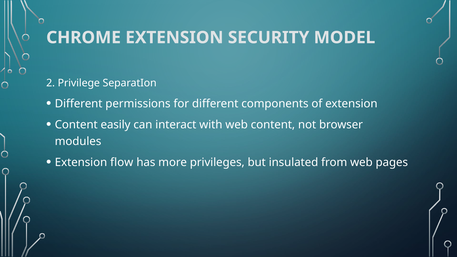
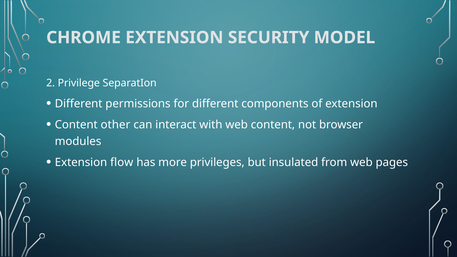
easily: easily -> other
